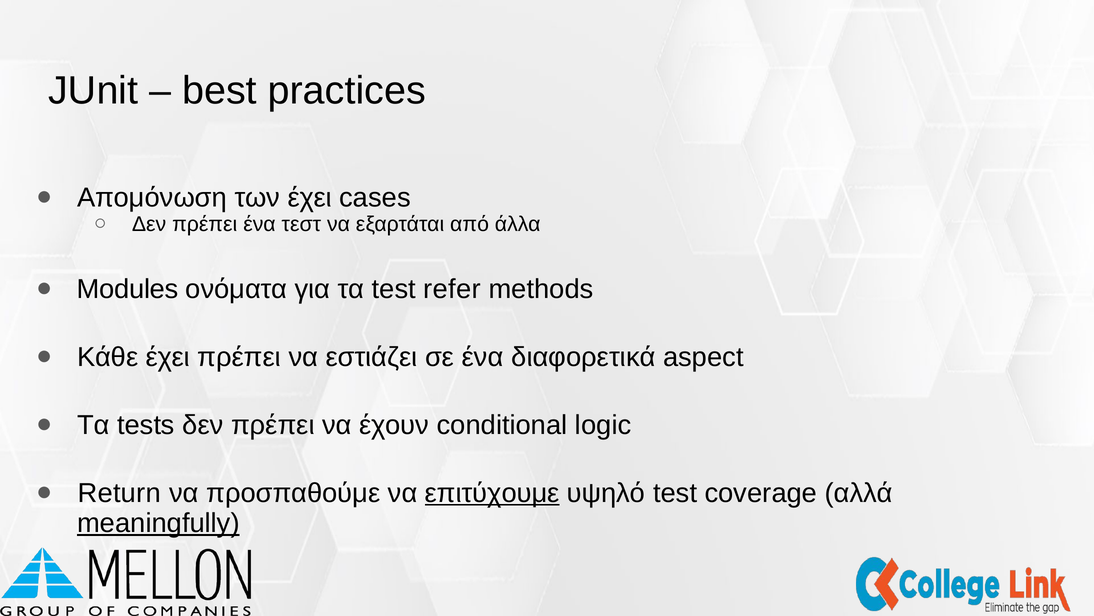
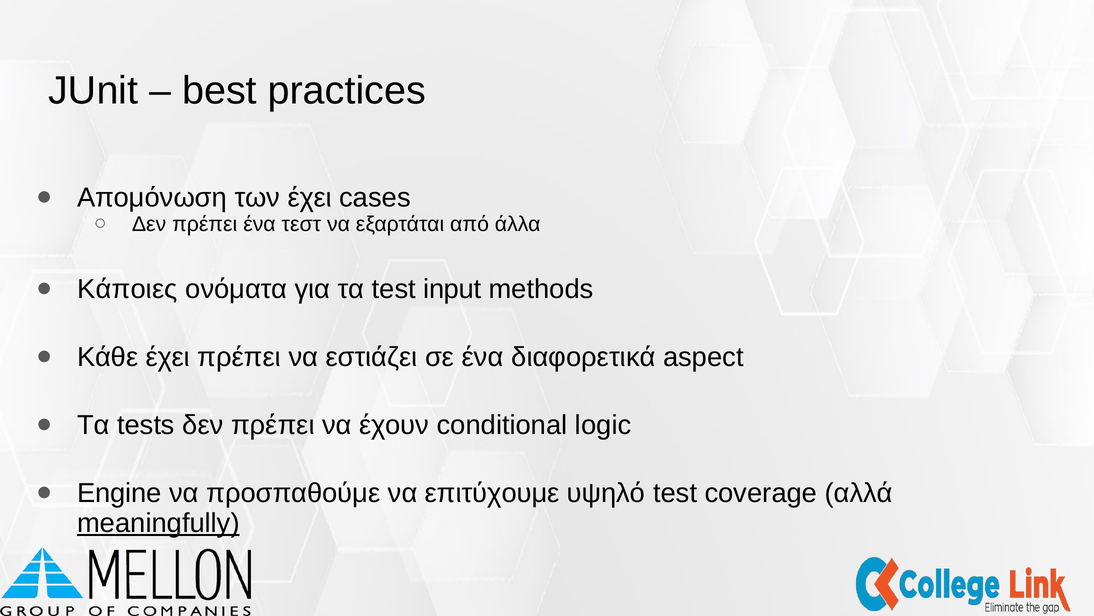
Modules: Modules -> Κάποιες
refer: refer -> input
Return: Return -> Engine
επιτύχουμε underline: present -> none
